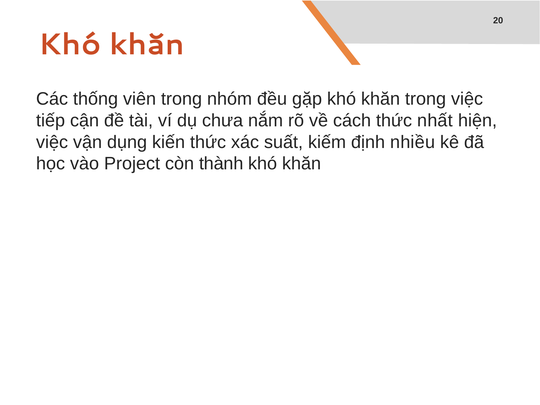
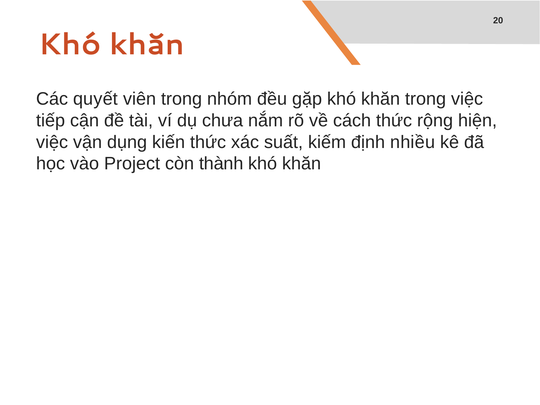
thống: thống -> quyết
nhất: nhất -> rộng
